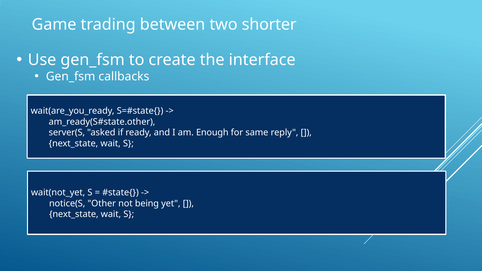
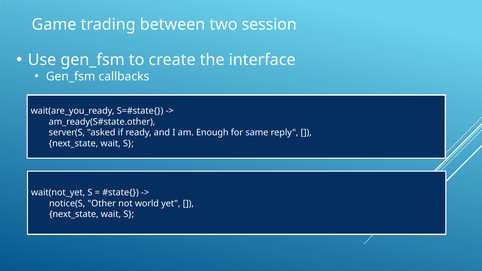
shorter: shorter -> session
being: being -> world
